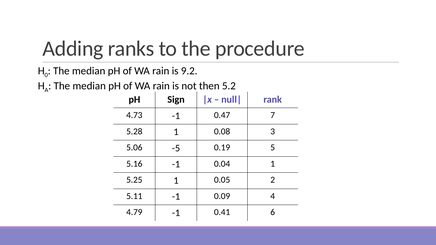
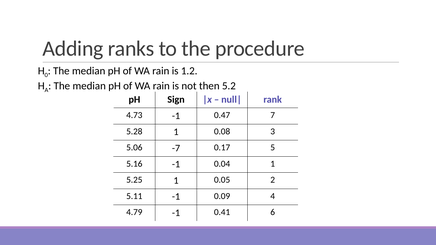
9.2: 9.2 -> 1.2
-5: -5 -> -7
0.19: 0.19 -> 0.17
